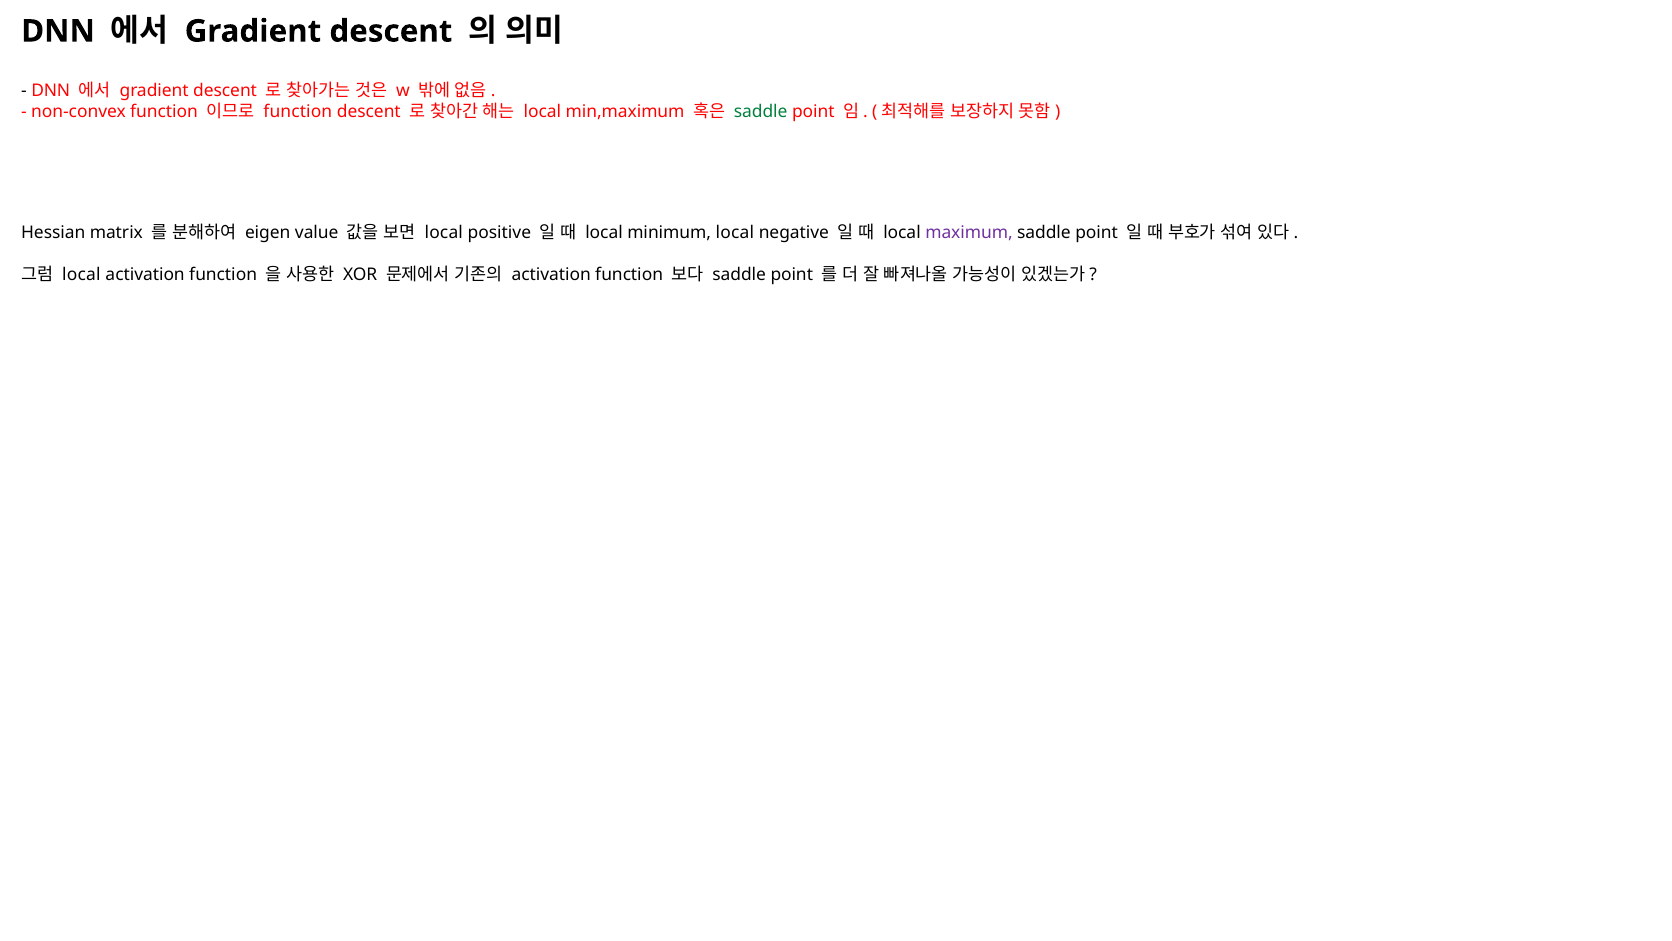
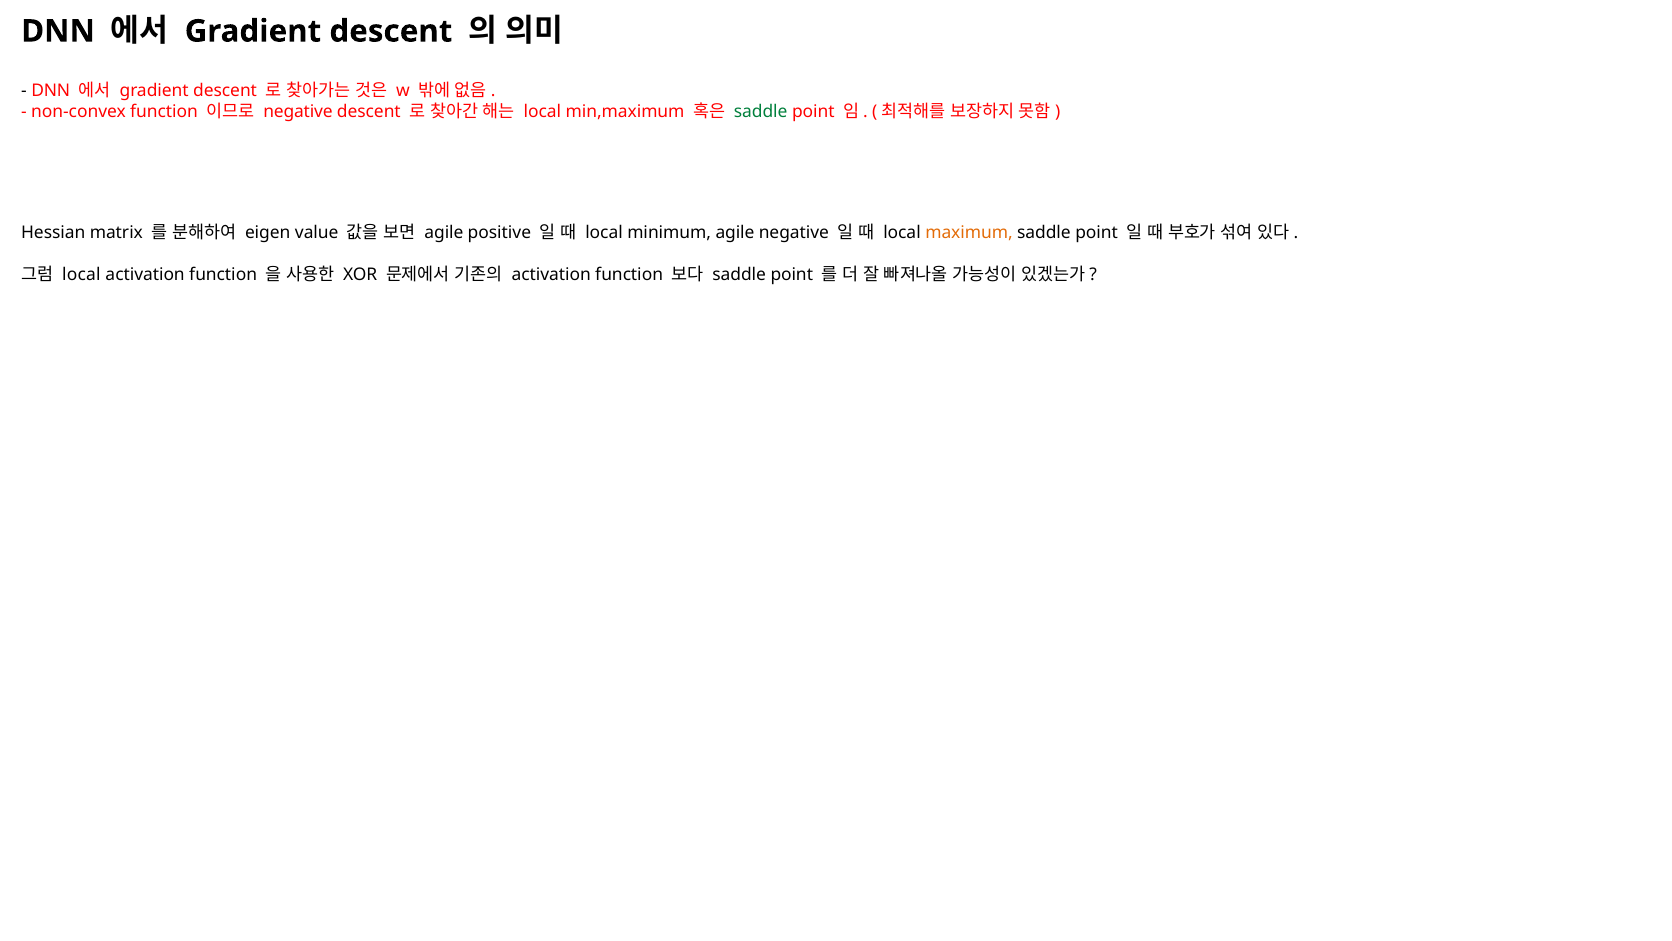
function at (298, 111): function -> negative
local at (444, 233): local -> agile
minimum local: local -> agile
maximum colour: purple -> orange
